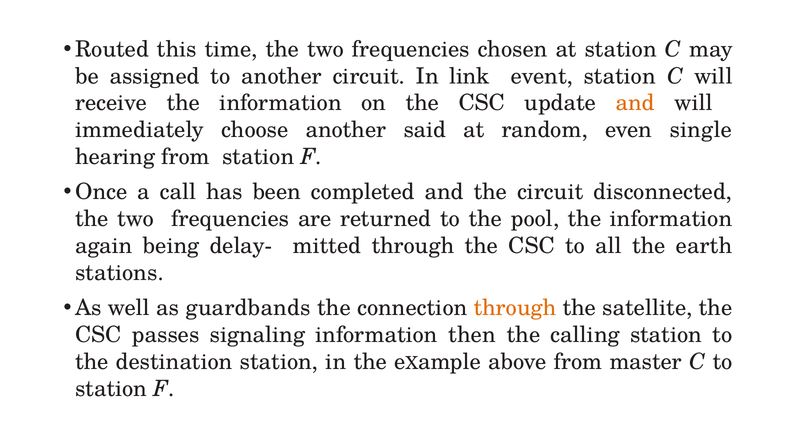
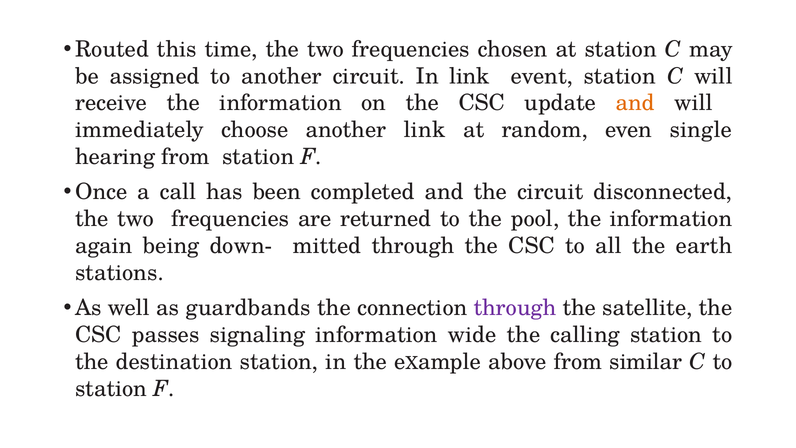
another said: said -> link
delay-: delay- -> down-
through at (515, 308) colour: orange -> purple
then: then -> wide
master: master -> similar
